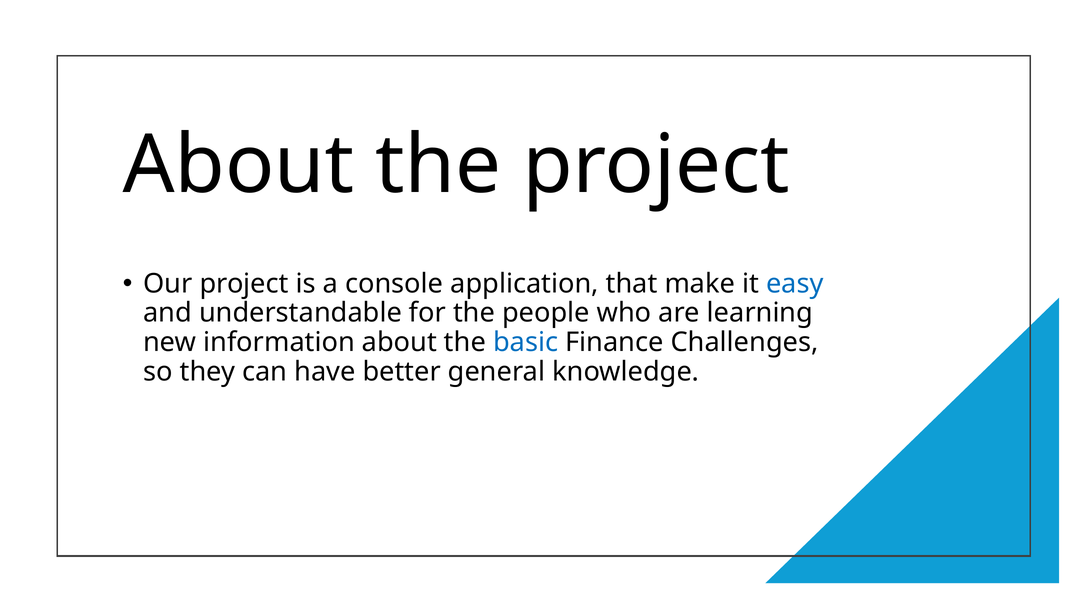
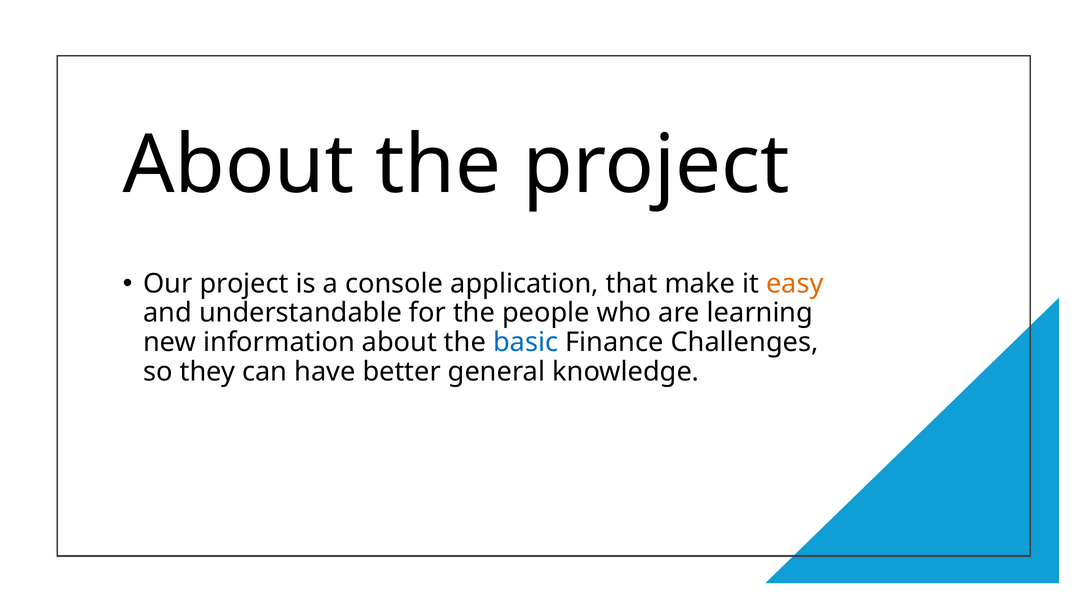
easy colour: blue -> orange
